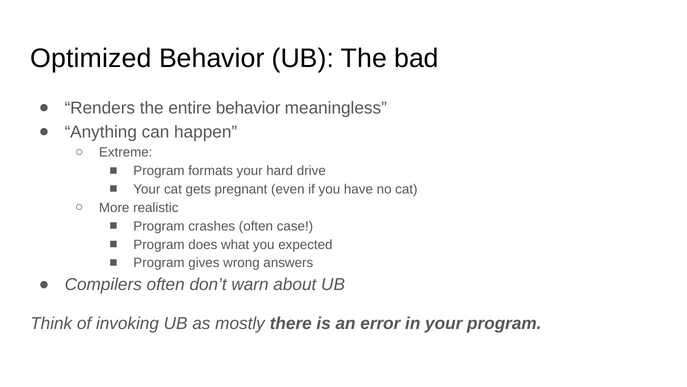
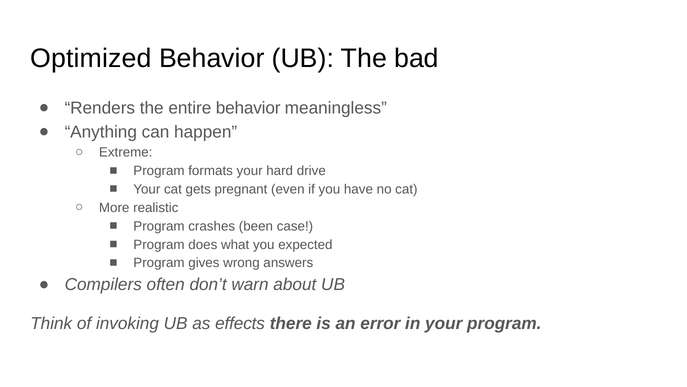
crashes often: often -> been
mostly: mostly -> effects
